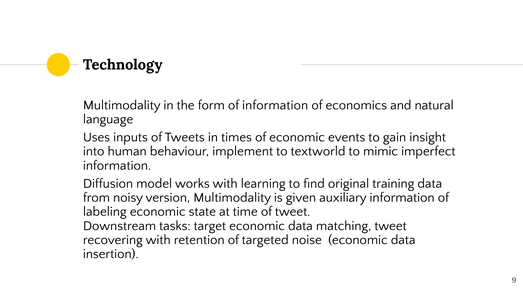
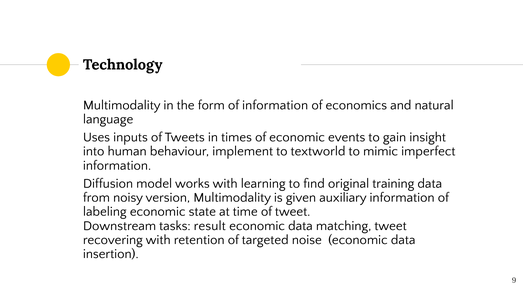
target: target -> result
